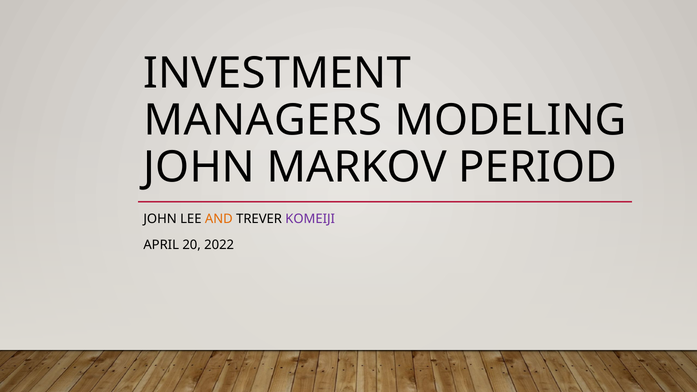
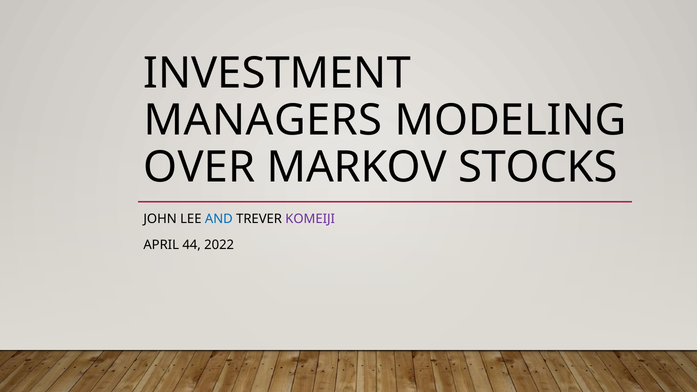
JOHN at (199, 167): JOHN -> OVER
PERIOD: PERIOD -> STOCKS
AND colour: orange -> blue
20: 20 -> 44
